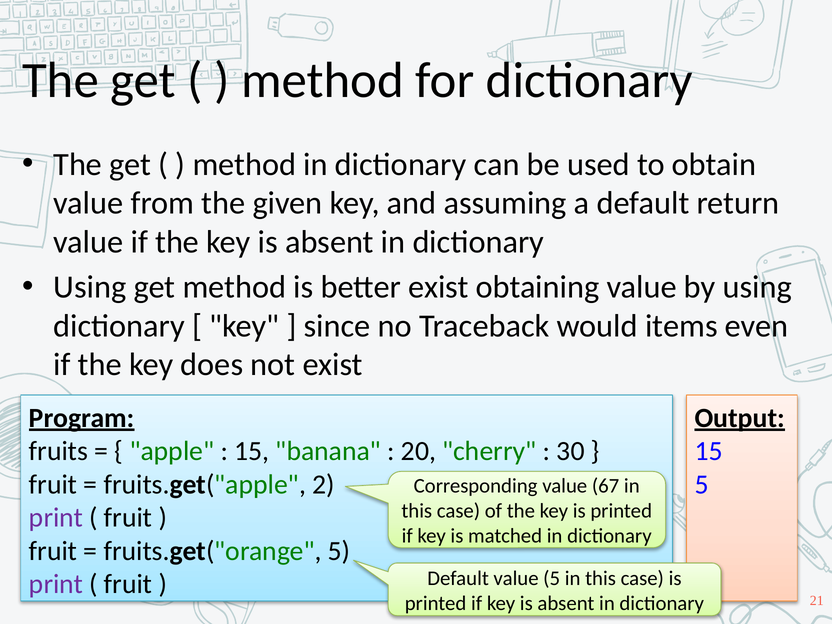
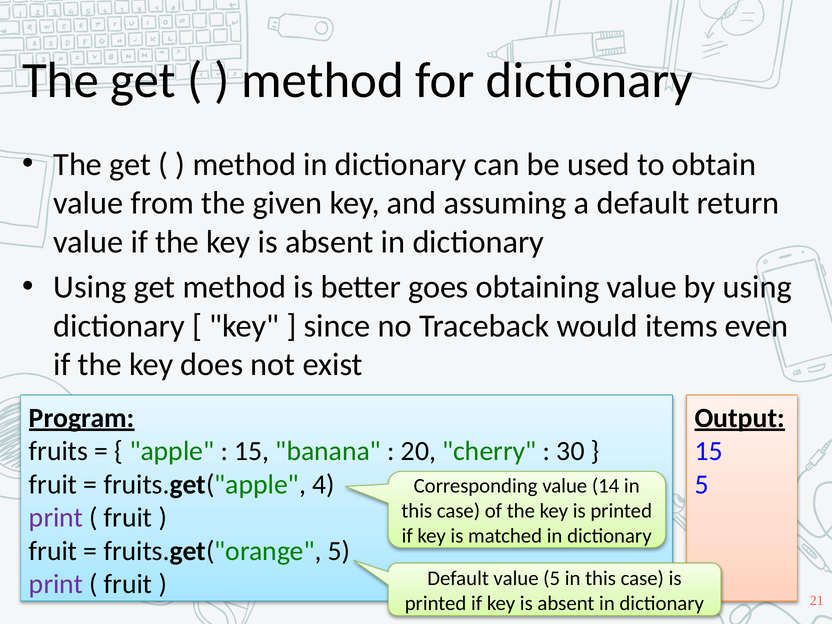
better exist: exist -> goes
2: 2 -> 4
67: 67 -> 14
